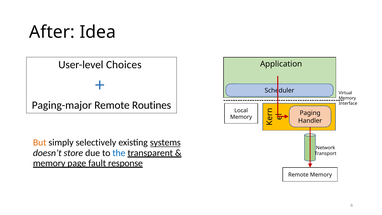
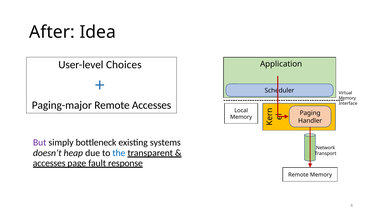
Remote Routines: Routines -> Accesses
But colour: orange -> purple
selectively: selectively -> bottleneck
systems underline: present -> none
store: store -> heap
memory at (49, 163): memory -> accesses
